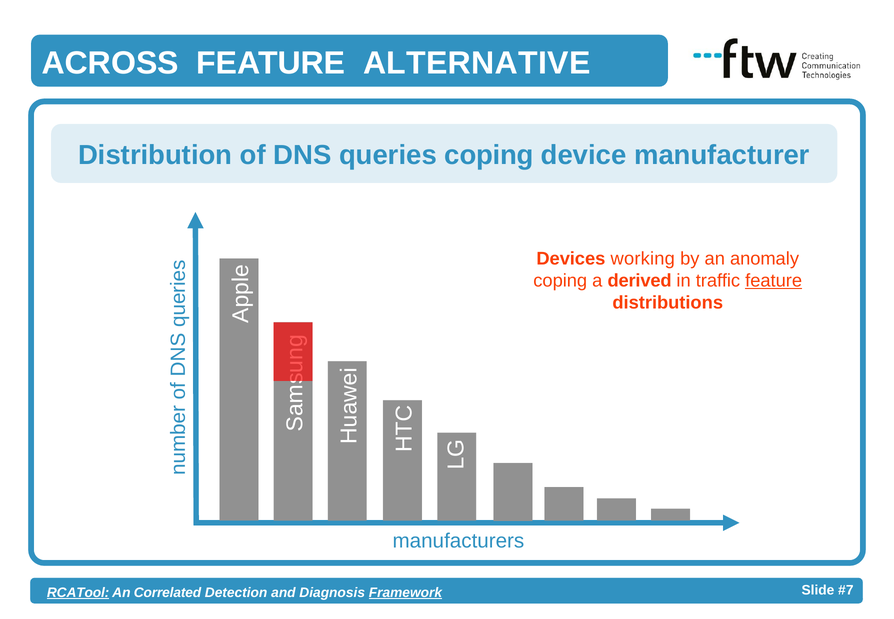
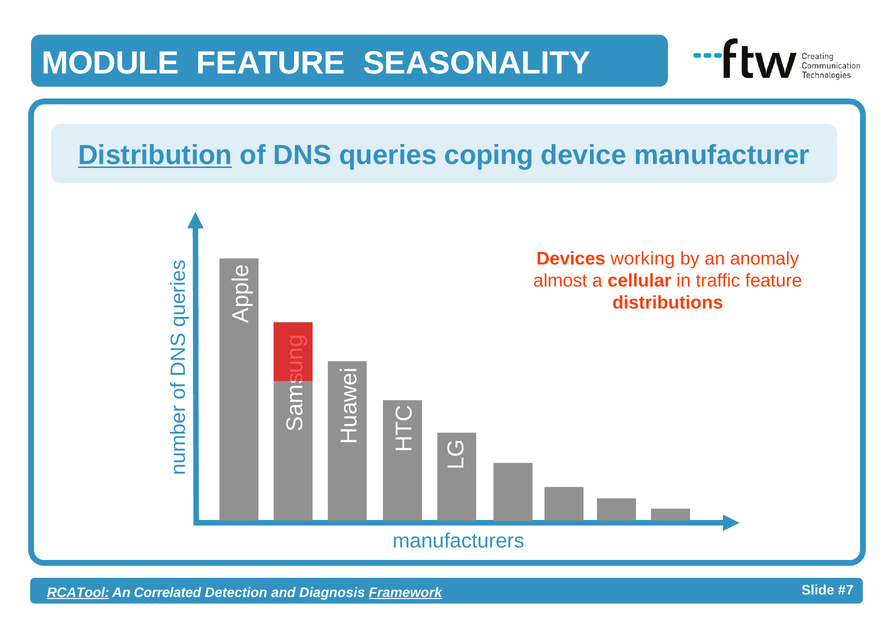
ACROSS: ACROSS -> MODULE
ALTERNATIVE: ALTERNATIVE -> SEASONALITY
Distribution underline: none -> present
coping at (560, 280): coping -> almost
derived: derived -> cellular
feature at (774, 280) underline: present -> none
